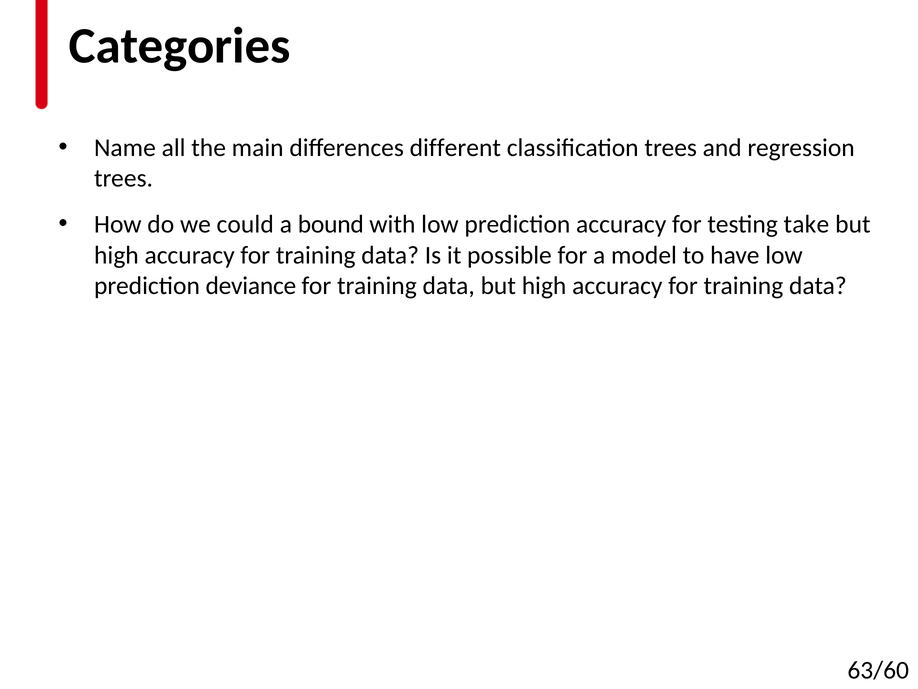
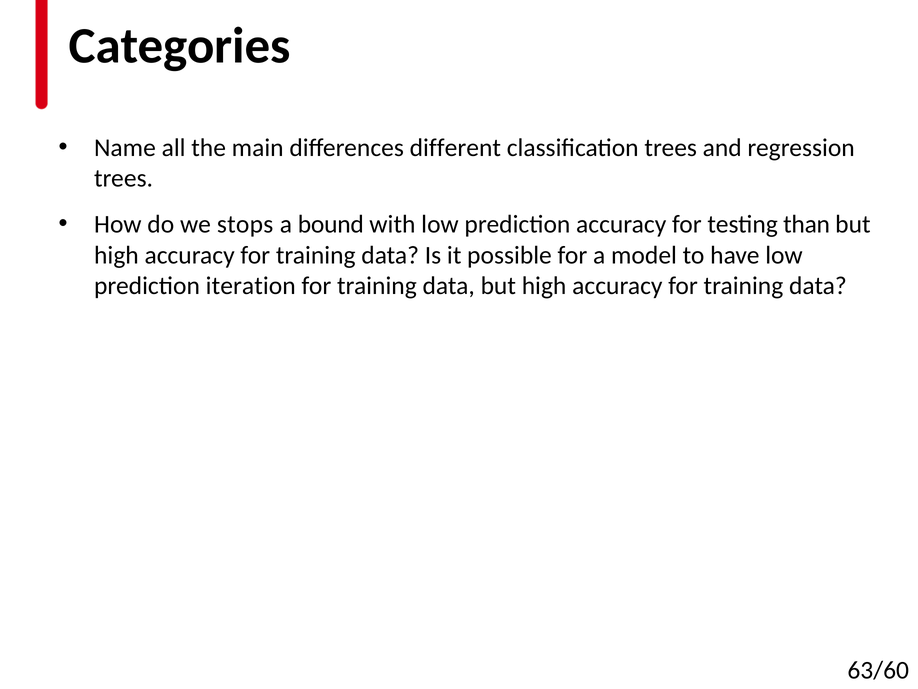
could: could -> stops
take: take -> than
deviance: deviance -> iteration
